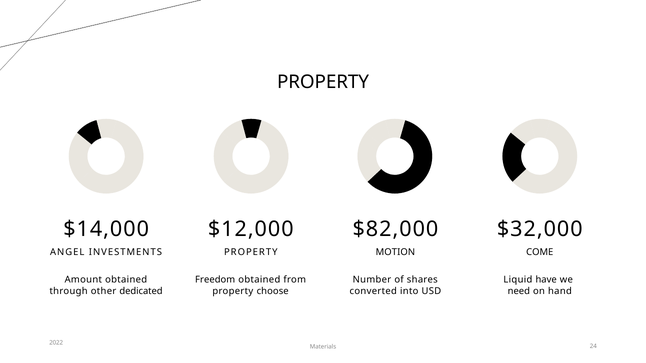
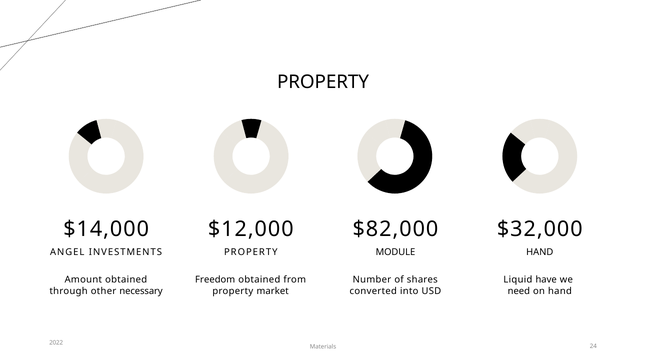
MOTION: MOTION -> MODULE
COME at (540, 252): COME -> HAND
dedicated: dedicated -> necessary
choose: choose -> market
